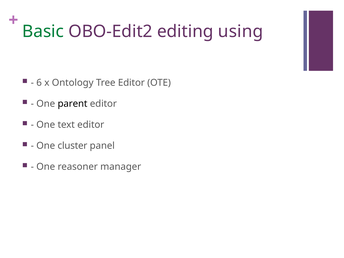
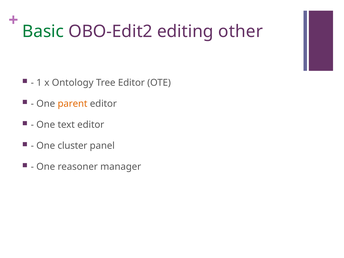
using: using -> other
6: 6 -> 1
parent colour: black -> orange
